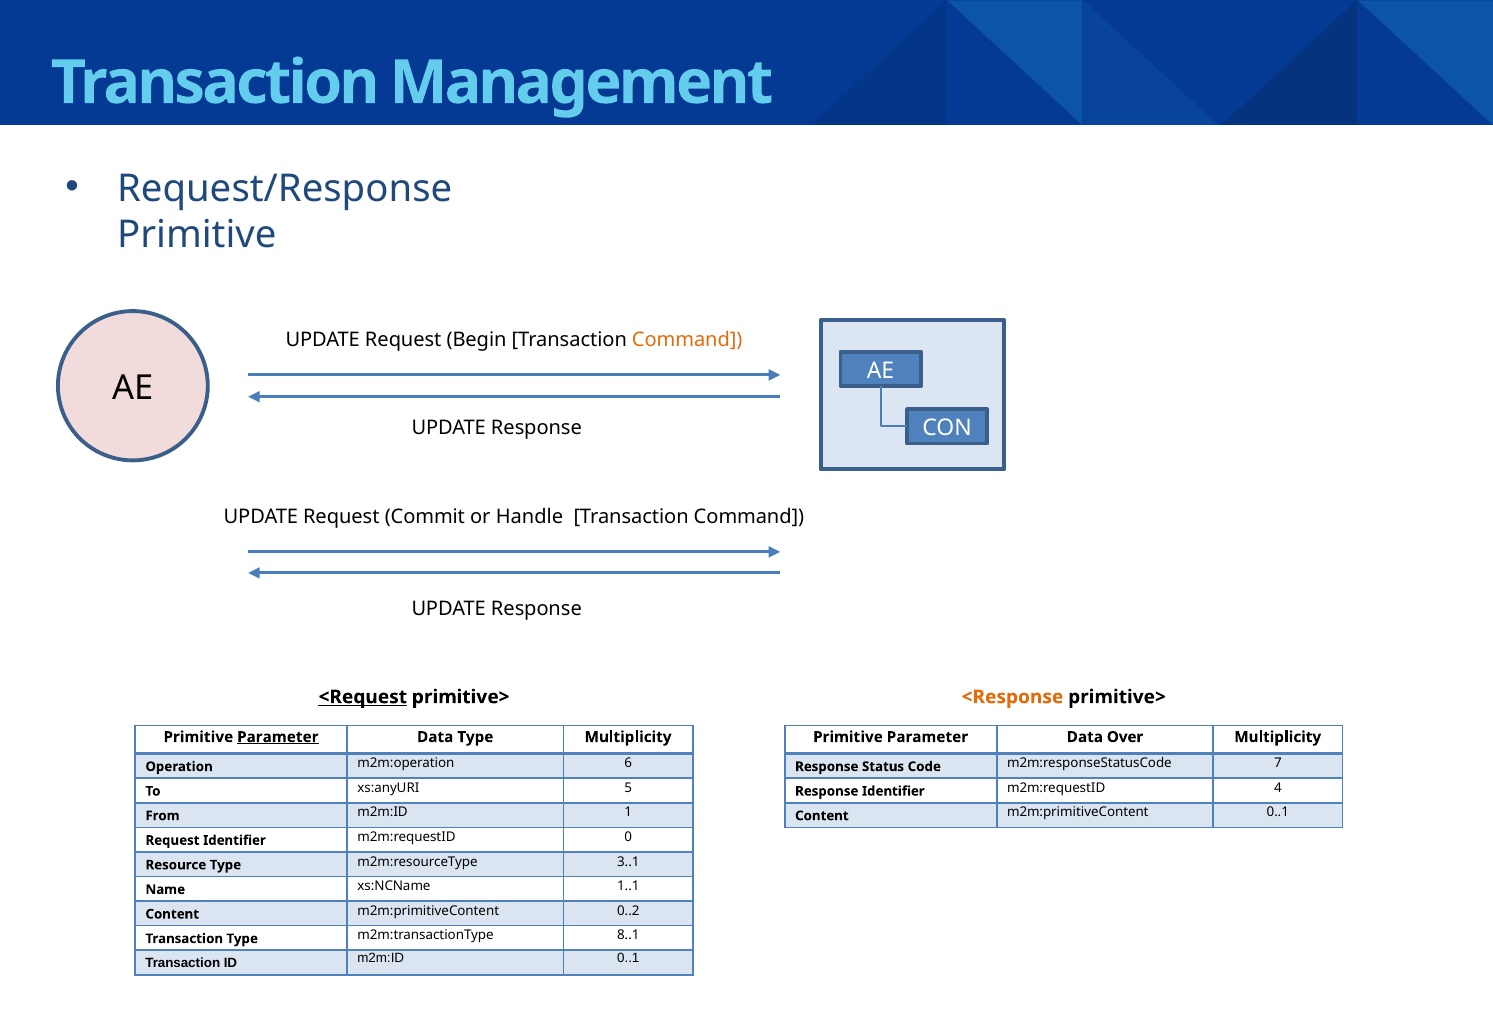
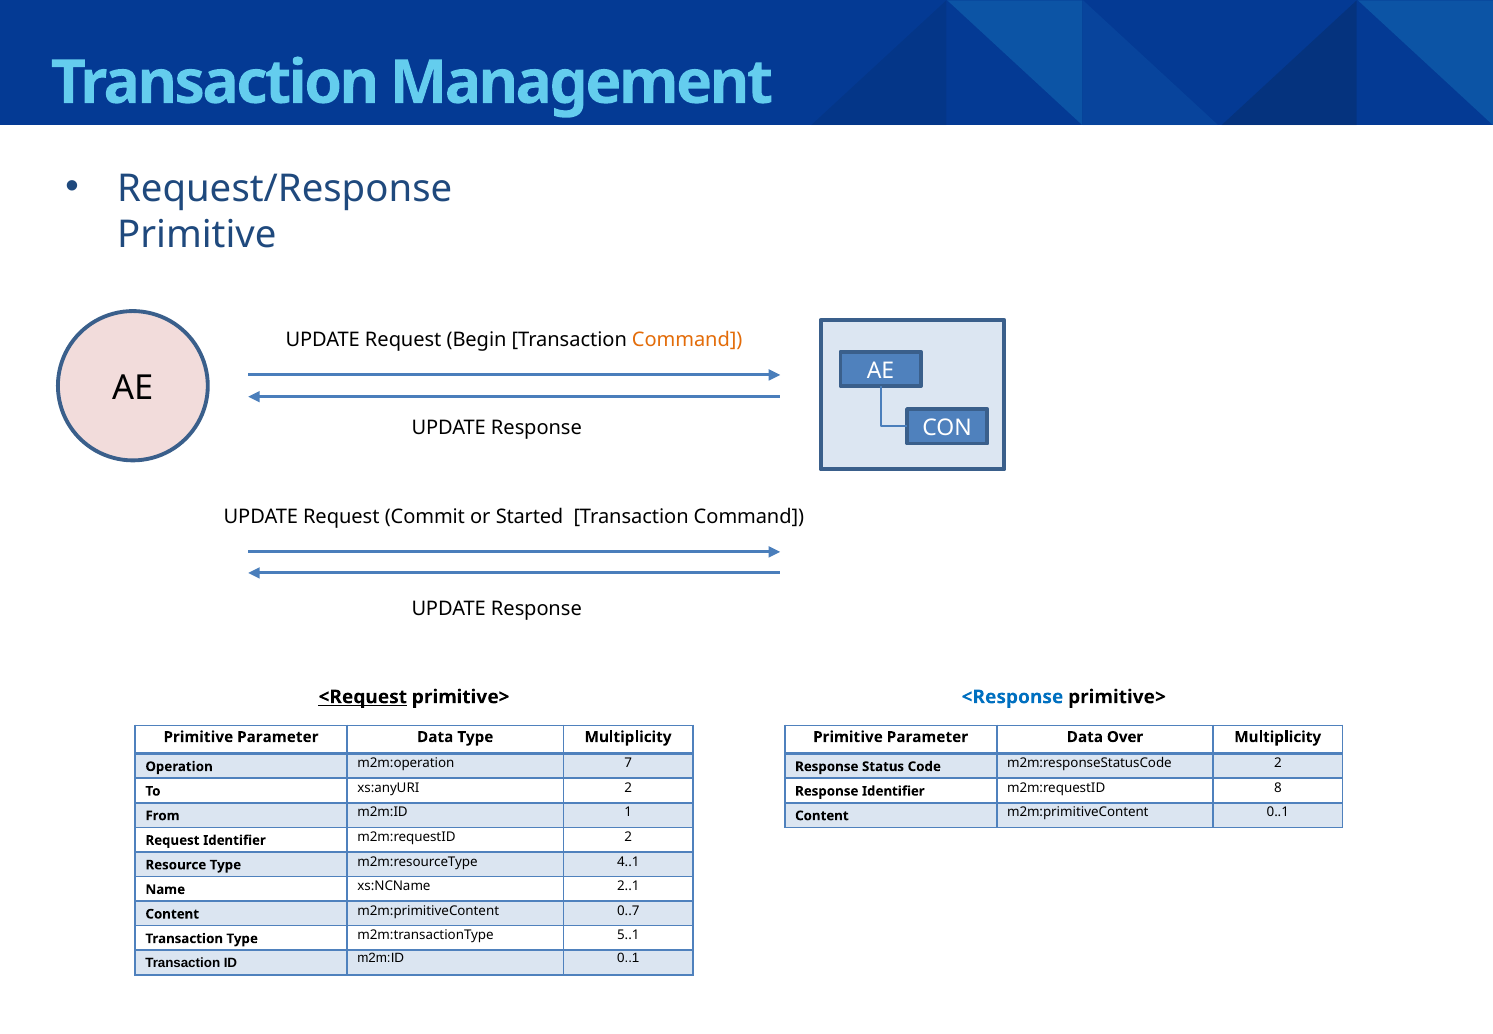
Handle: Handle -> Started
<Response colour: orange -> blue
Parameter at (278, 737) underline: present -> none
6: 6 -> 7
m2m:responseStatusCode 7: 7 -> 2
xs:anyURI 5: 5 -> 2
4: 4 -> 8
m2m:requestID 0: 0 -> 2
3..1: 3..1 -> 4..1
1..1: 1..1 -> 2..1
0..2: 0..2 -> 0..7
8..1: 8..1 -> 5..1
